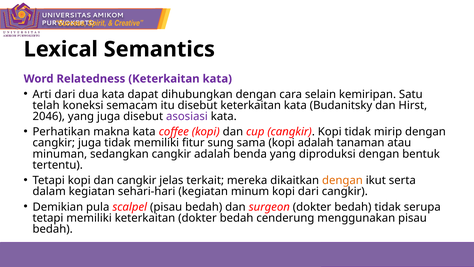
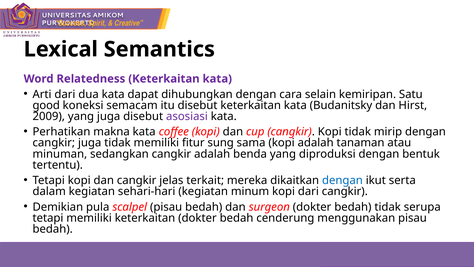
telah: telah -> good
2046: 2046 -> 2009
dengan at (342, 180) colour: orange -> blue
